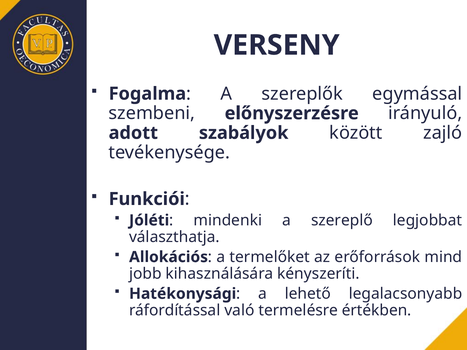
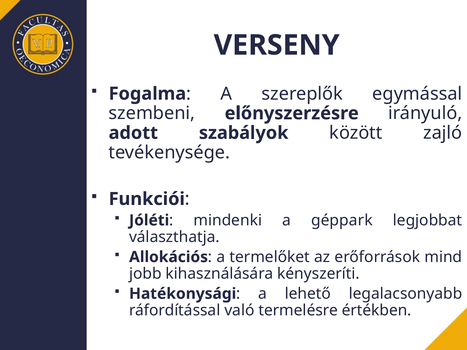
szereplő: szereplő -> géppark
